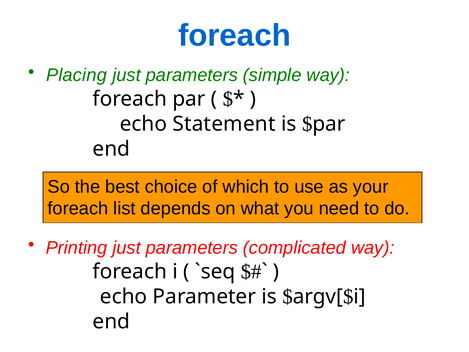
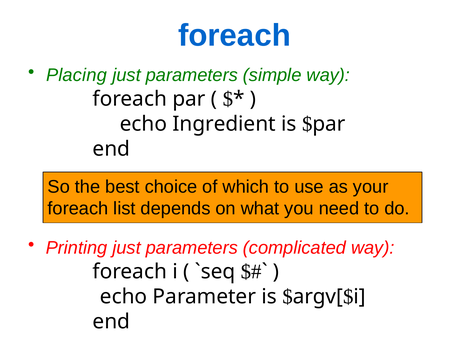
Statement: Statement -> Ingredient
